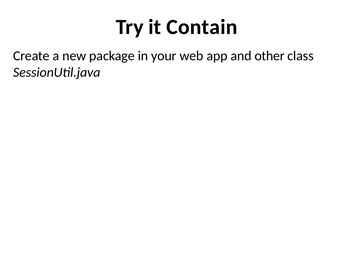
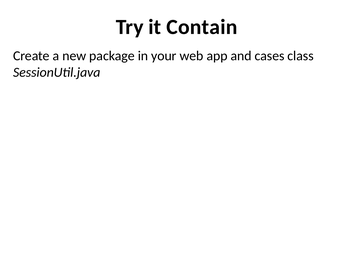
other: other -> cases
